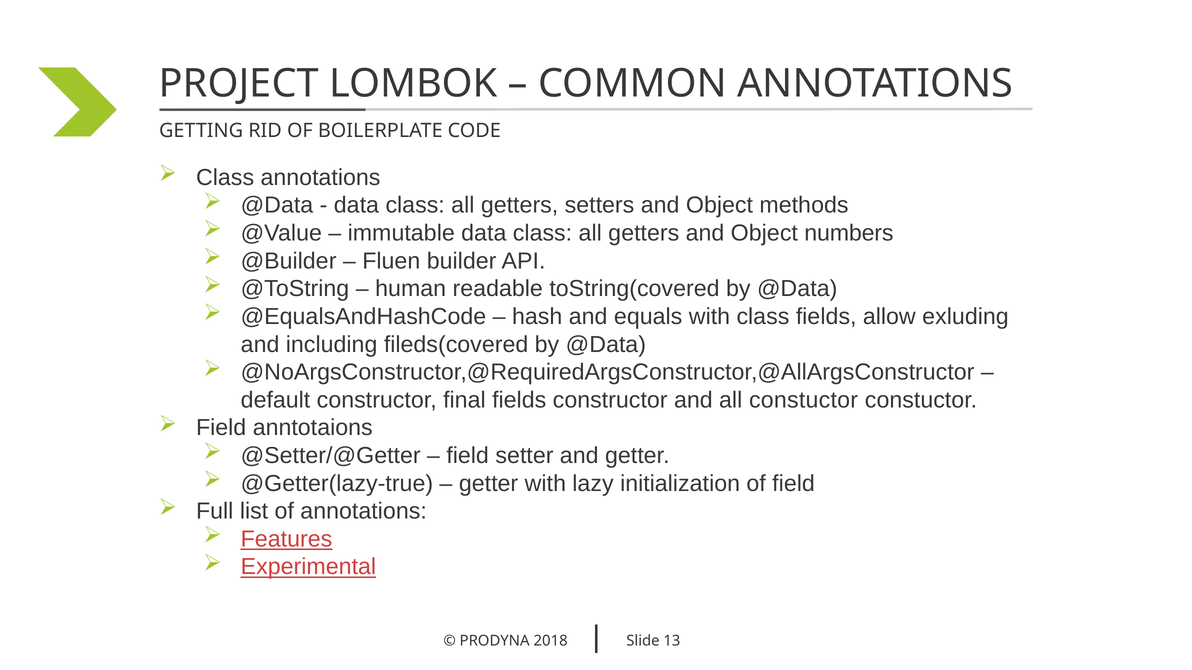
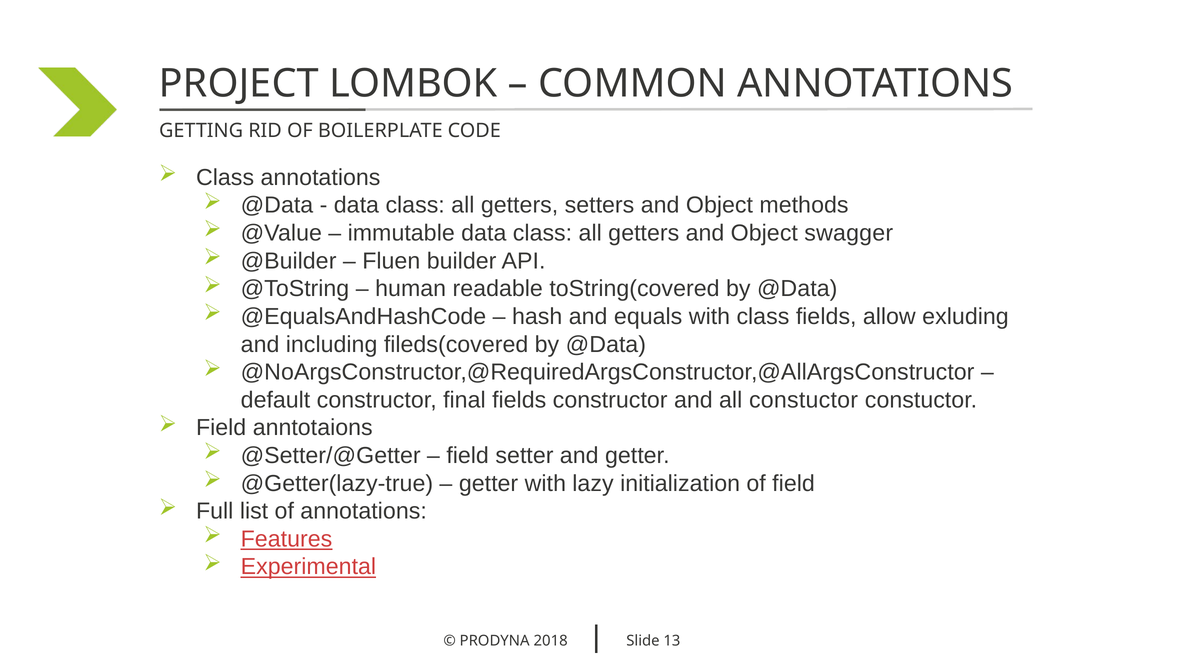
numbers: numbers -> swagger
